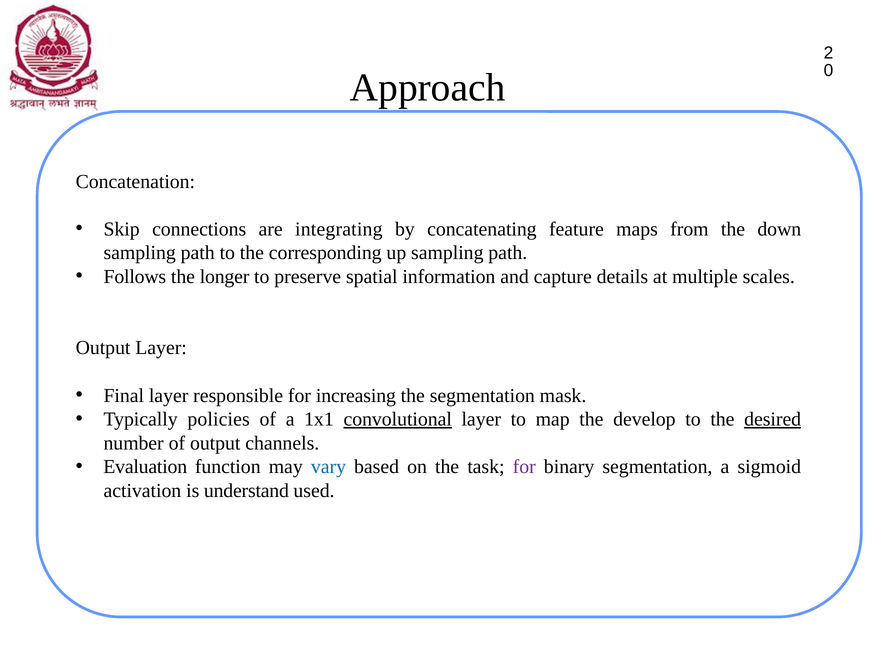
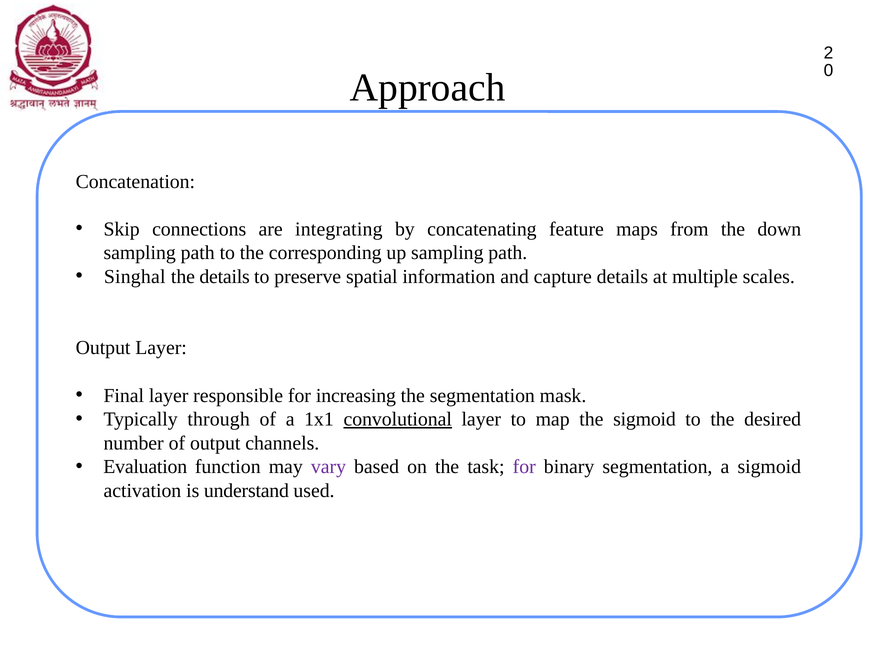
Follows: Follows -> Singhal
the longer: longer -> details
policies: policies -> through
the develop: develop -> sigmoid
desired underline: present -> none
vary colour: blue -> purple
